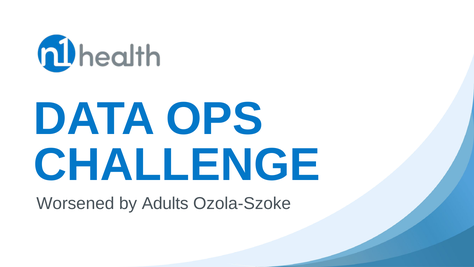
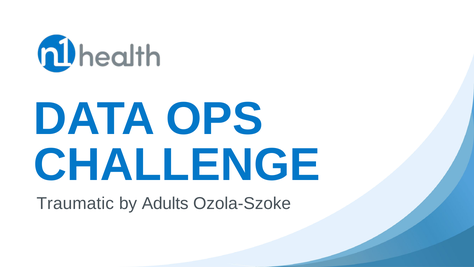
Worsened: Worsened -> Traumatic
